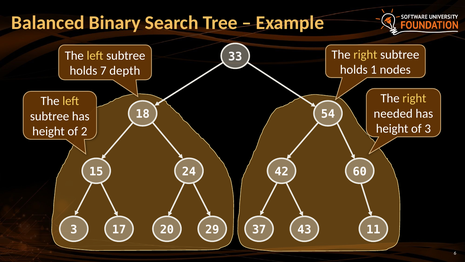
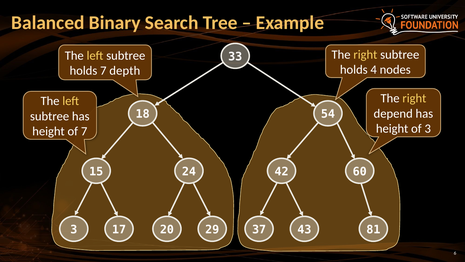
1: 1 -> 4
needed: needed -> depend
of 2: 2 -> 7
11: 11 -> 81
